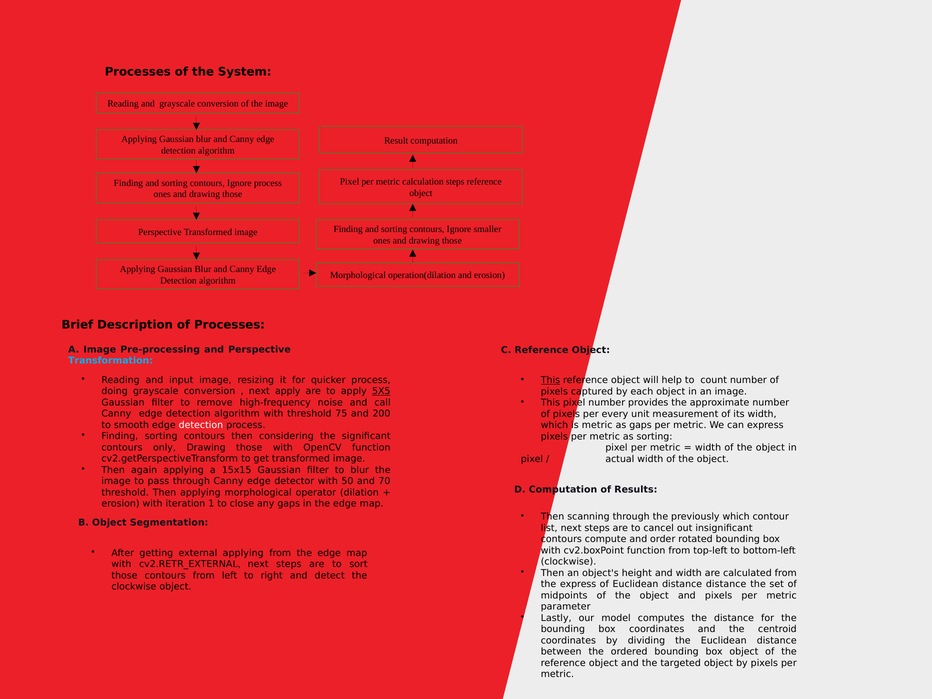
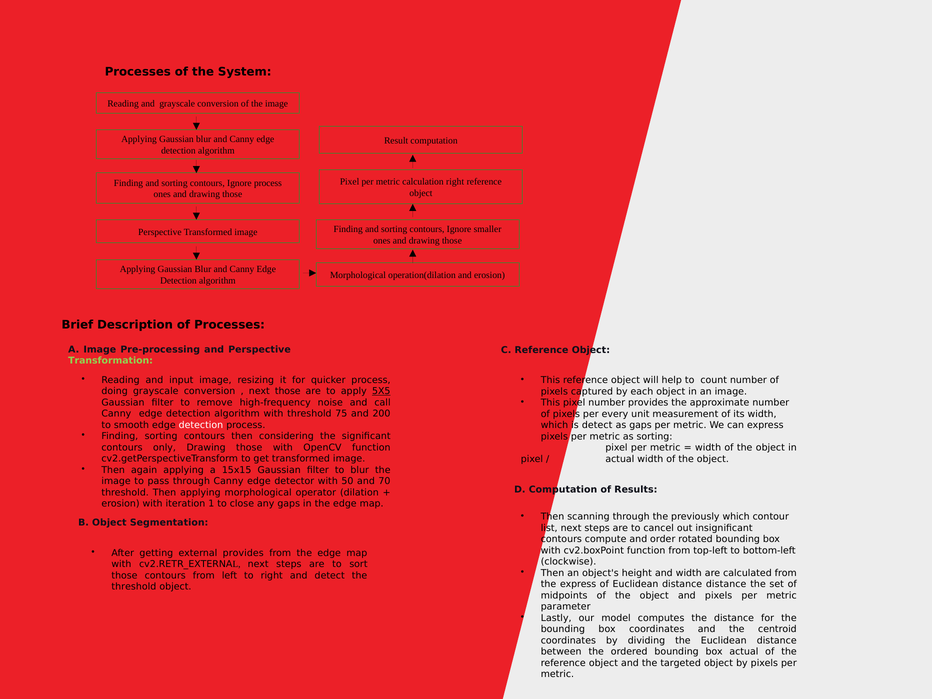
calculation steps: steps -> right
Transformation colour: light blue -> light green
This at (550, 380) underline: present -> none
next apply: apply -> those
is metric: metric -> detect
external applying: applying -> provides
clockwise at (134, 587): clockwise -> threshold
box object: object -> actual
